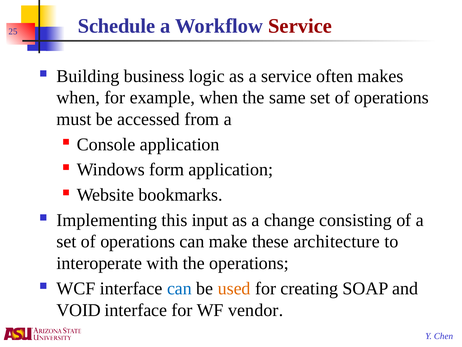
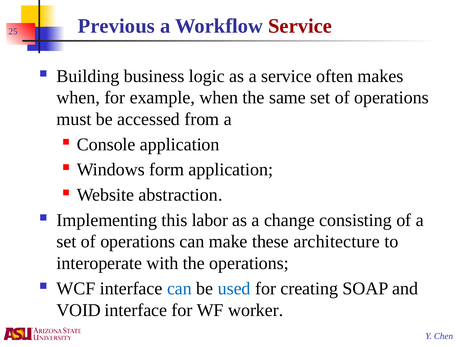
Schedule: Schedule -> Previous
bookmarks: bookmarks -> abstraction
input: input -> labor
used colour: orange -> blue
vendor: vendor -> worker
